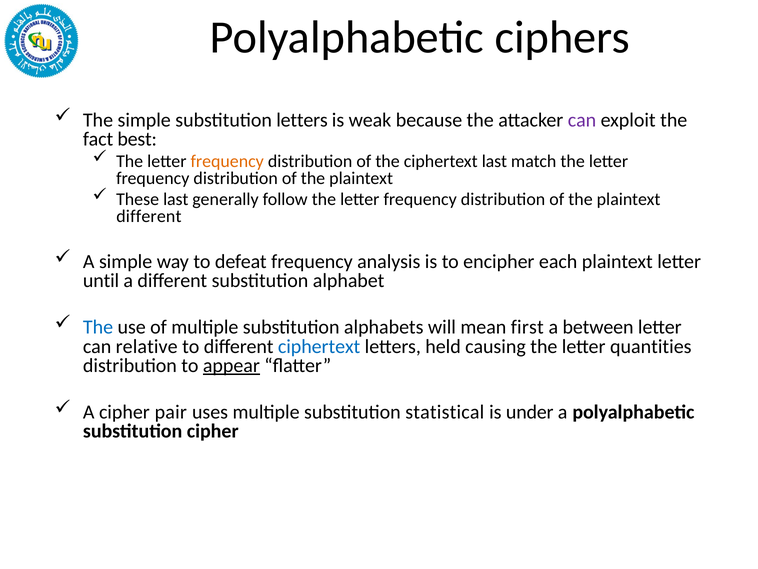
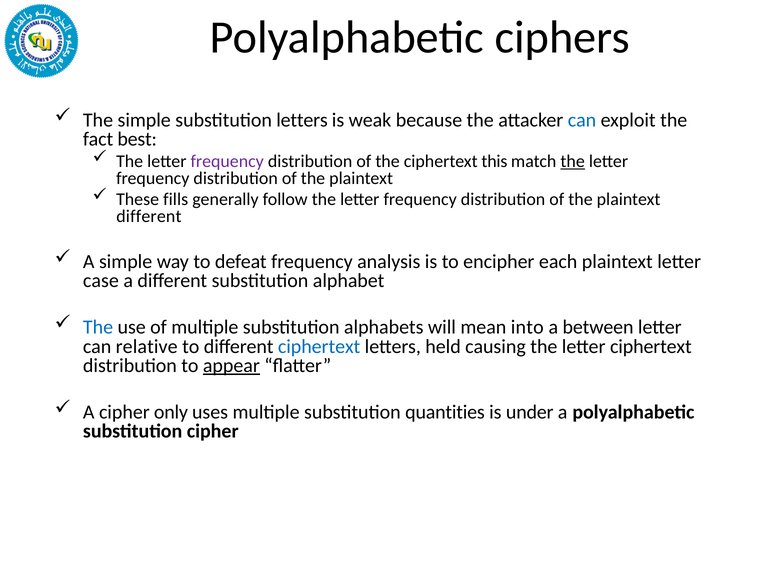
can at (582, 120) colour: purple -> blue
frequency at (227, 161) colour: orange -> purple
ciphertext last: last -> this
the at (573, 161) underline: none -> present
These last: last -> fills
until: until -> case
first: first -> into
letter quantities: quantities -> ciphertext
pair: pair -> only
statistical: statistical -> quantities
